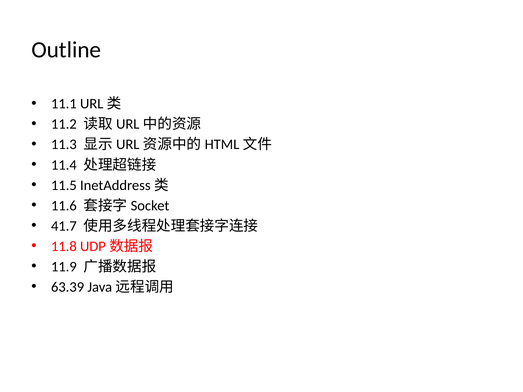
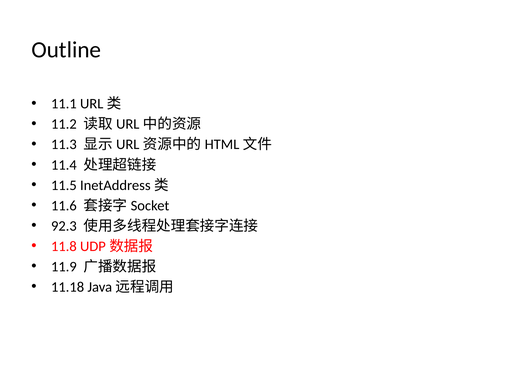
41.7: 41.7 -> 92.3
63.39: 63.39 -> 11.18
